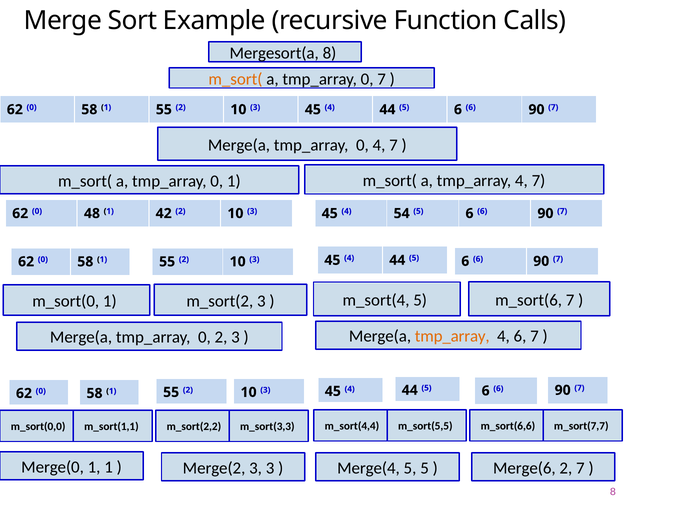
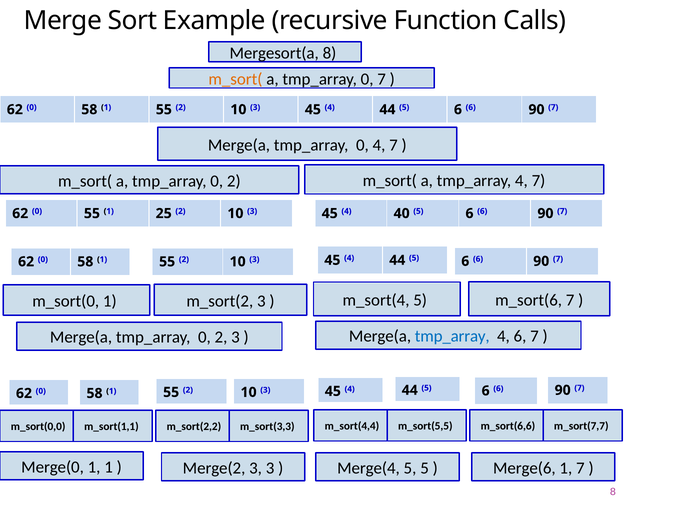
a tmp_array 0 1: 1 -> 2
0 48: 48 -> 55
42: 42 -> 25
54: 54 -> 40
tmp_array at (452, 337) colour: orange -> blue
Merge(6 2: 2 -> 1
